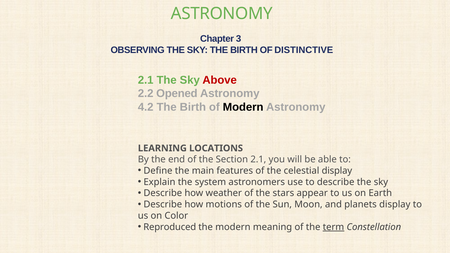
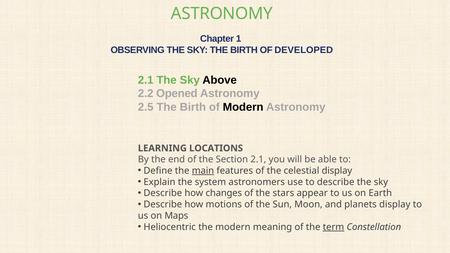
3: 3 -> 1
DISTINCTIVE: DISTINCTIVE -> DEVELOPED
Above colour: red -> black
4.2: 4.2 -> 2.5
main underline: none -> present
weather: weather -> changes
Color: Color -> Maps
Reproduced: Reproduced -> Heliocentric
